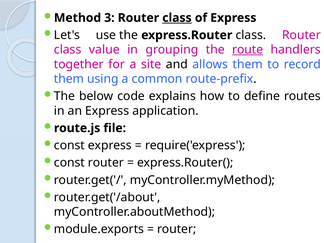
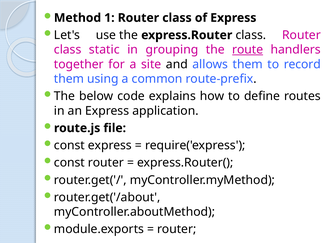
3: 3 -> 1
class at (177, 18) underline: present -> none
value: value -> static
